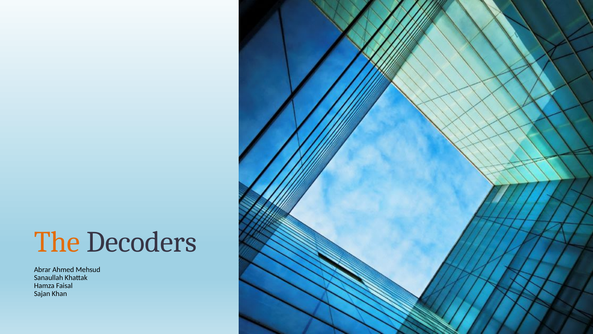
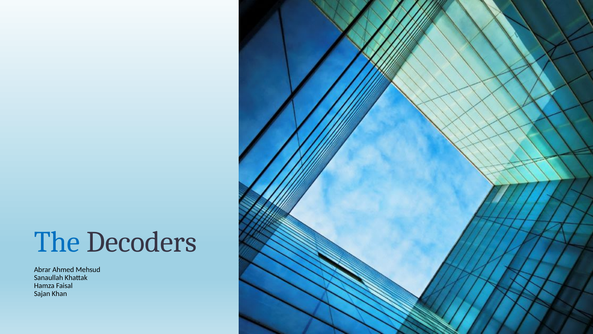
The colour: orange -> blue
